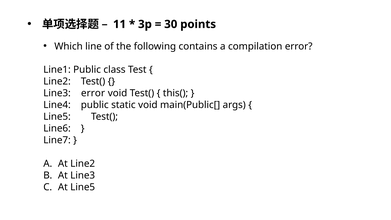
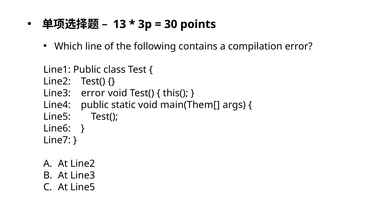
11: 11 -> 13
main(Public[: main(Public[ -> main(Them[
